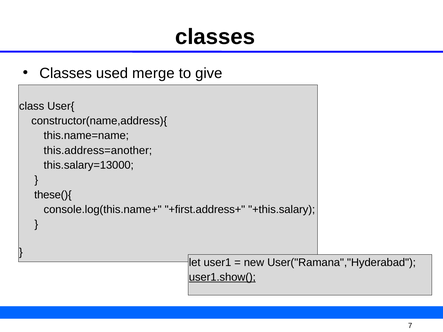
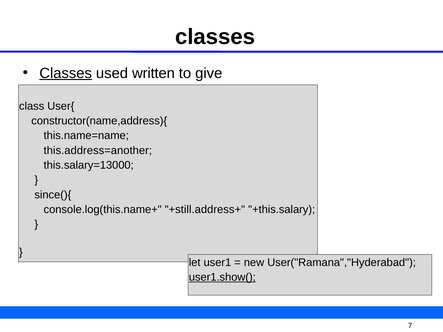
Classes at (66, 73) underline: none -> present
merge: merge -> written
these(){: these(){ -> since(){
+first.address+: +first.address+ -> +still.address+
